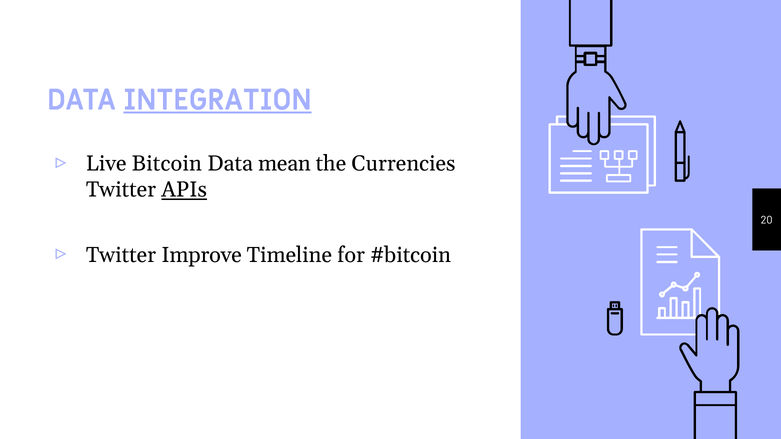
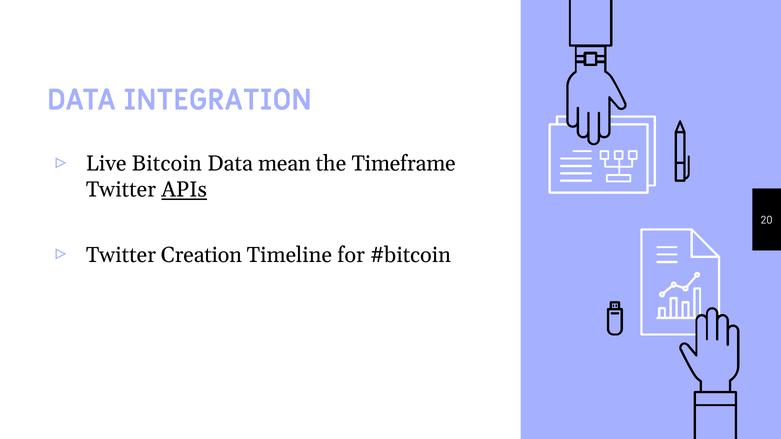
INTEGRATION underline: present -> none
Currencies: Currencies -> Timeframe
Improve: Improve -> Creation
